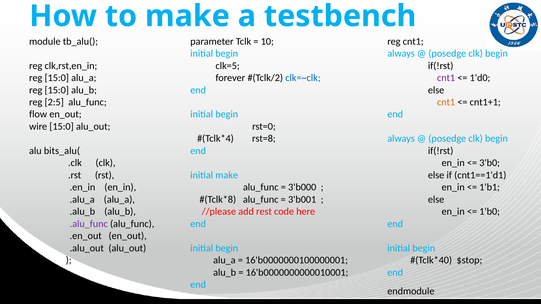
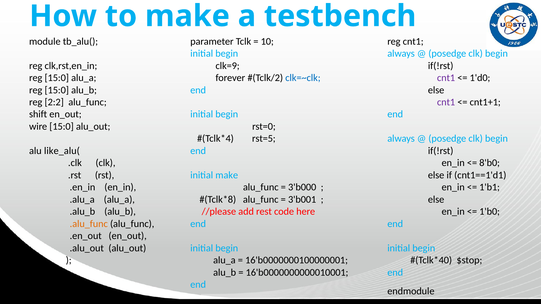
clk=5: clk=5 -> clk=9
2:5: 2:5 -> 2:2
cnt1 at (446, 102) colour: orange -> purple
flow: flow -> shift
rst=8: rst=8 -> rst=5
bits_alu(: bits_alu( -> like_alu(
3'b0: 3'b0 -> 8'b0
.alu_func colour: purple -> orange
